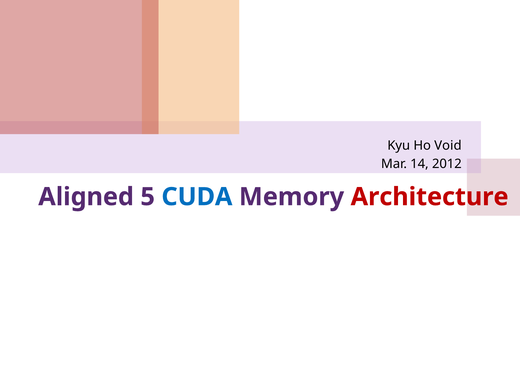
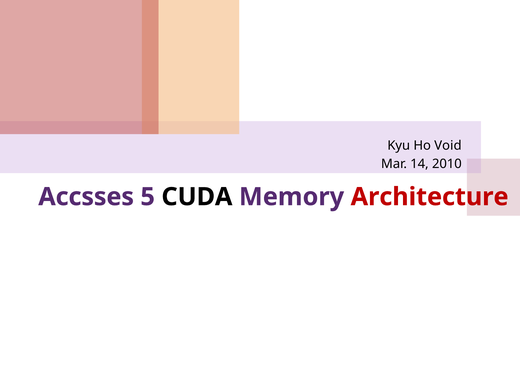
2012: 2012 -> 2010
Aligned: Aligned -> Accsses
CUDA colour: blue -> black
